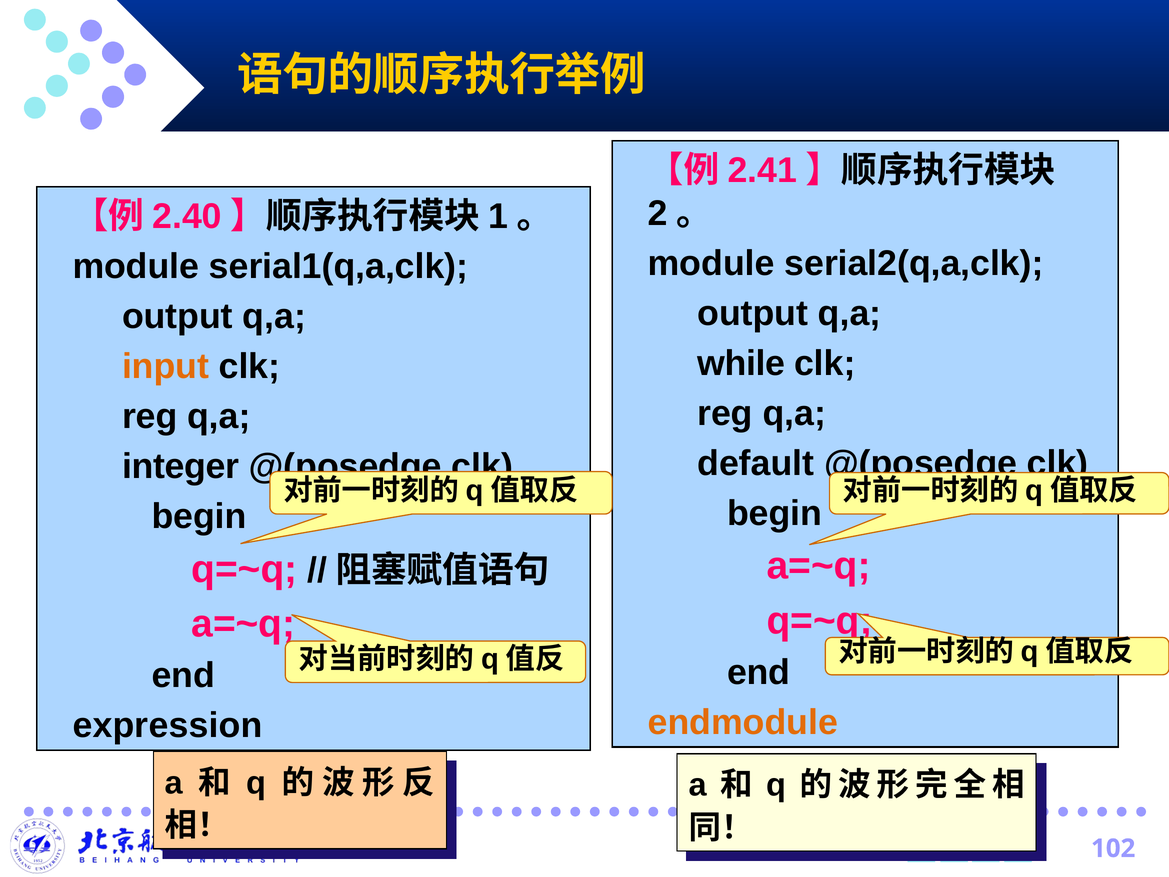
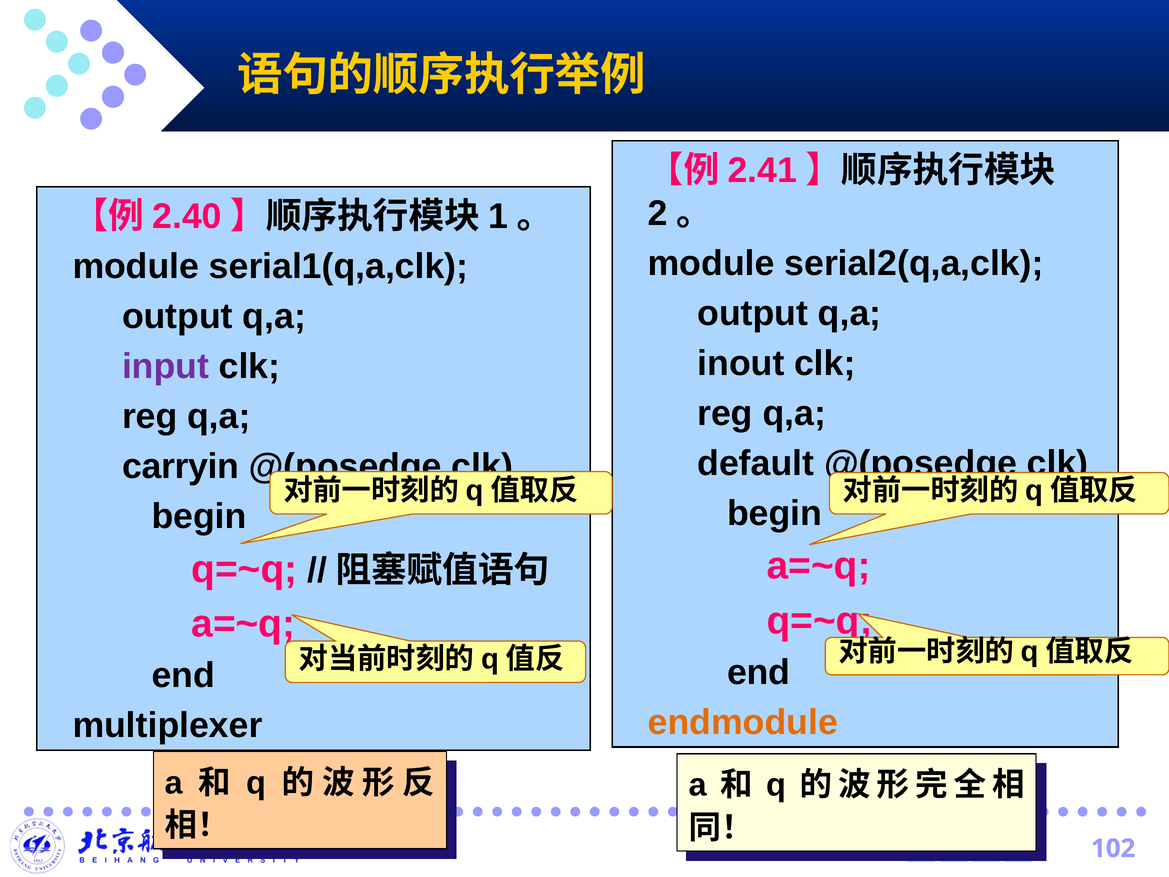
while: while -> inout
input colour: orange -> purple
integer: integer -> carryin
expression: expression -> multiplexer
